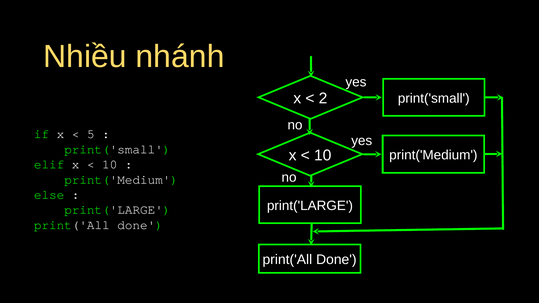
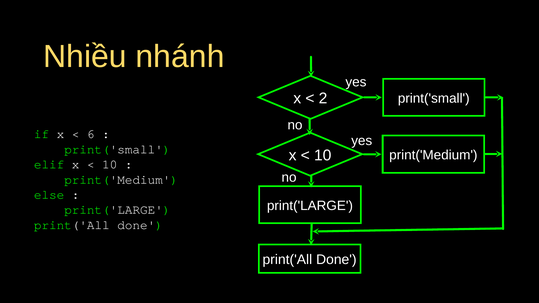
5: 5 -> 6
